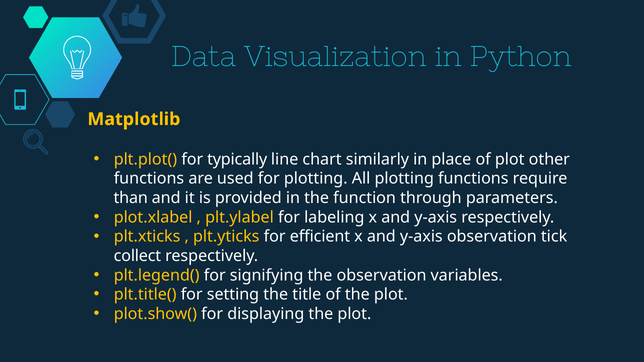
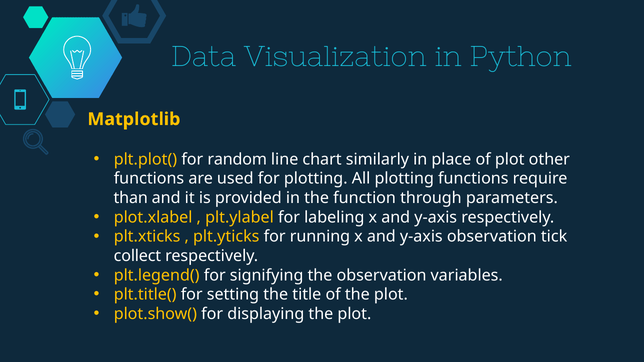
typically: typically -> random
efficient: efficient -> running
